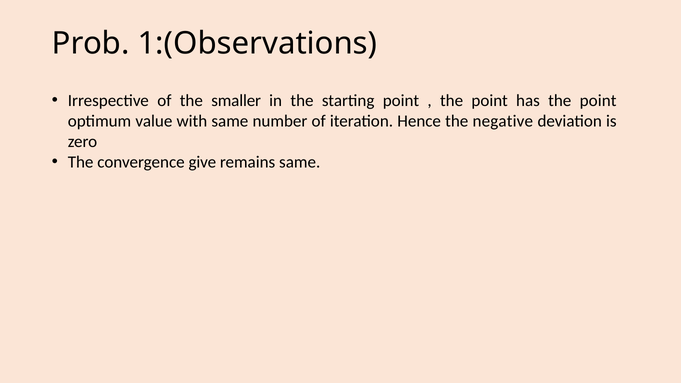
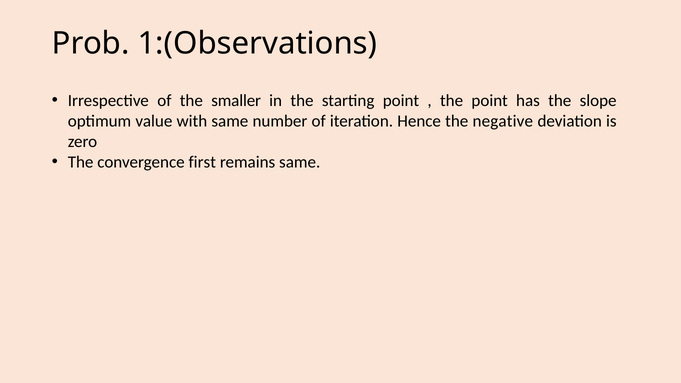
has the point: point -> slope
give: give -> first
